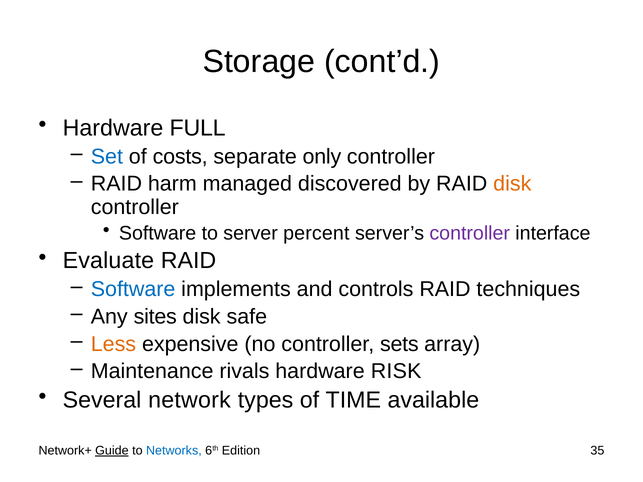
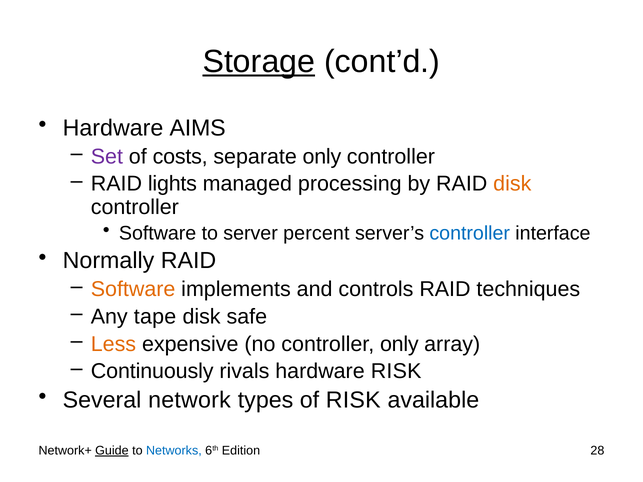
Storage underline: none -> present
FULL: FULL -> AIMS
Set colour: blue -> purple
harm: harm -> lights
discovered: discovered -> processing
controller at (470, 233) colour: purple -> blue
Evaluate: Evaluate -> Normally
Software at (133, 289) colour: blue -> orange
sites: sites -> tape
controller sets: sets -> only
Maintenance: Maintenance -> Continuously
of TIME: TIME -> RISK
35: 35 -> 28
